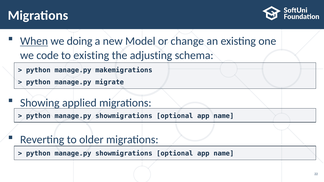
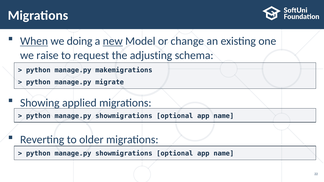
new underline: none -> present
code: code -> raise
to existing: existing -> request
